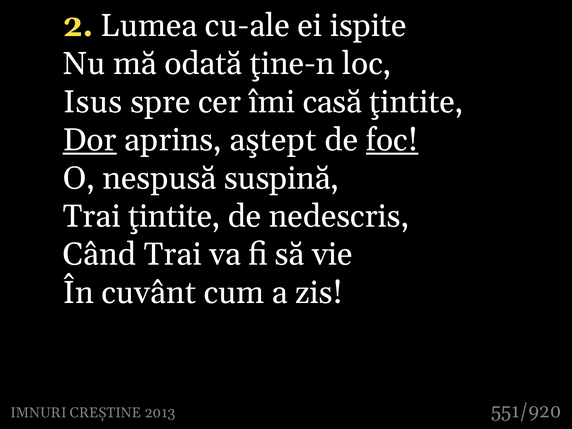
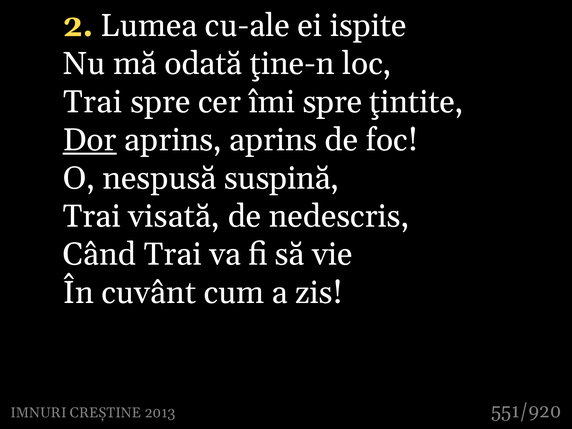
Isus at (93, 102): Isus -> Trai
îmi casă: casă -> spre
aprins aştept: aştept -> aprins
foc underline: present -> none
Trai ţintite: ţintite -> visată
